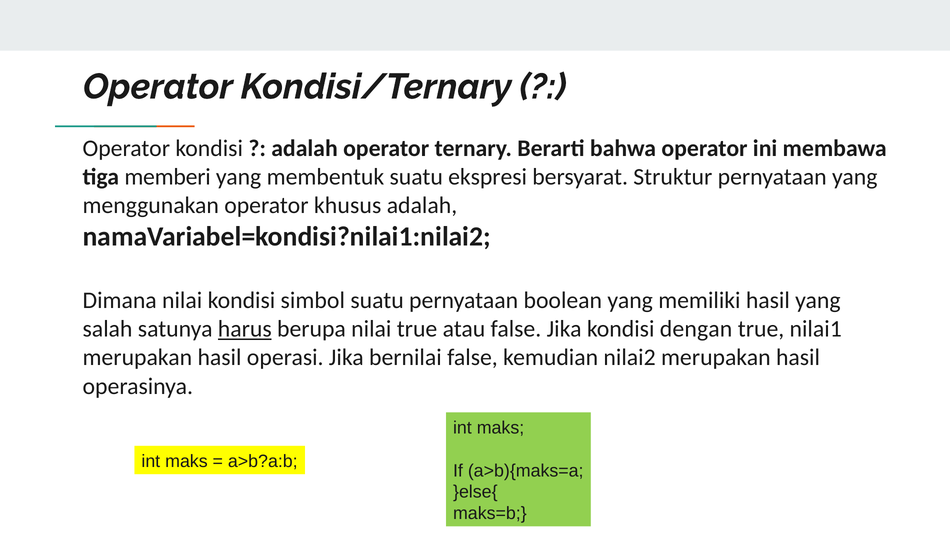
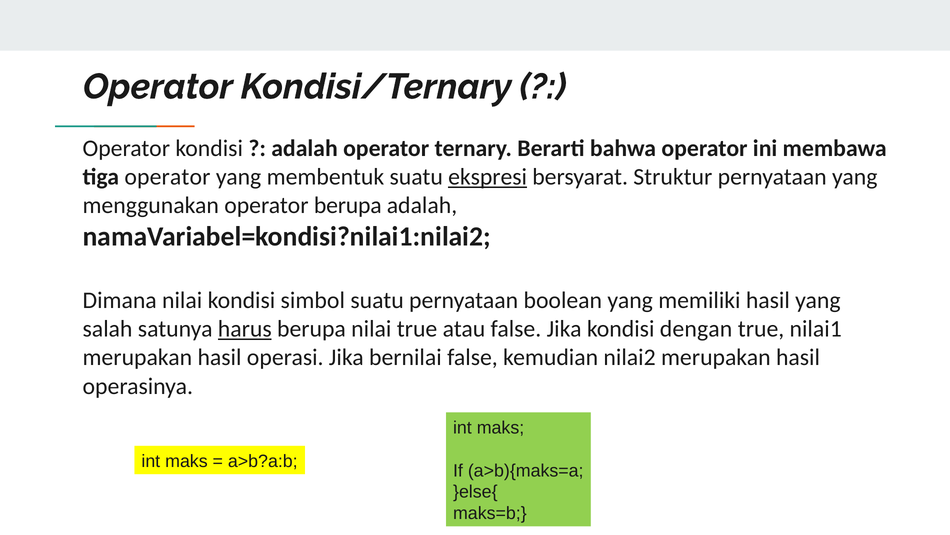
tiga memberi: memberi -> operator
ekspresi underline: none -> present
operator khusus: khusus -> berupa
